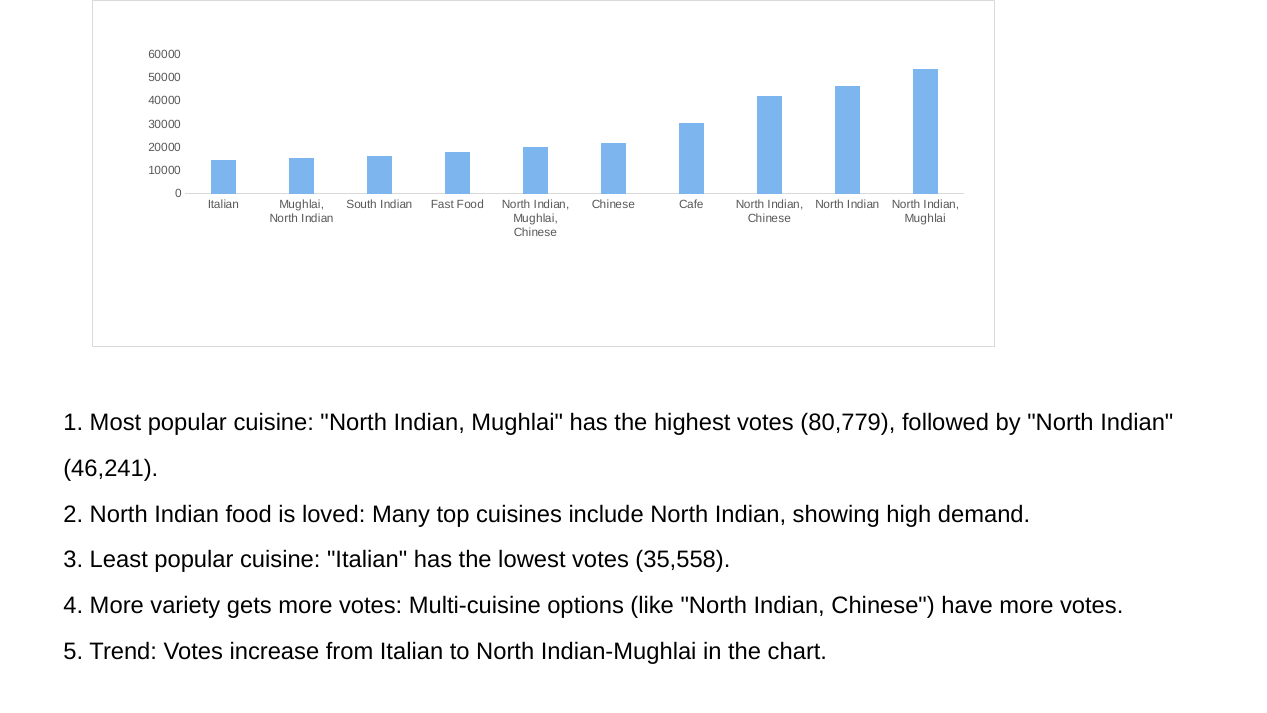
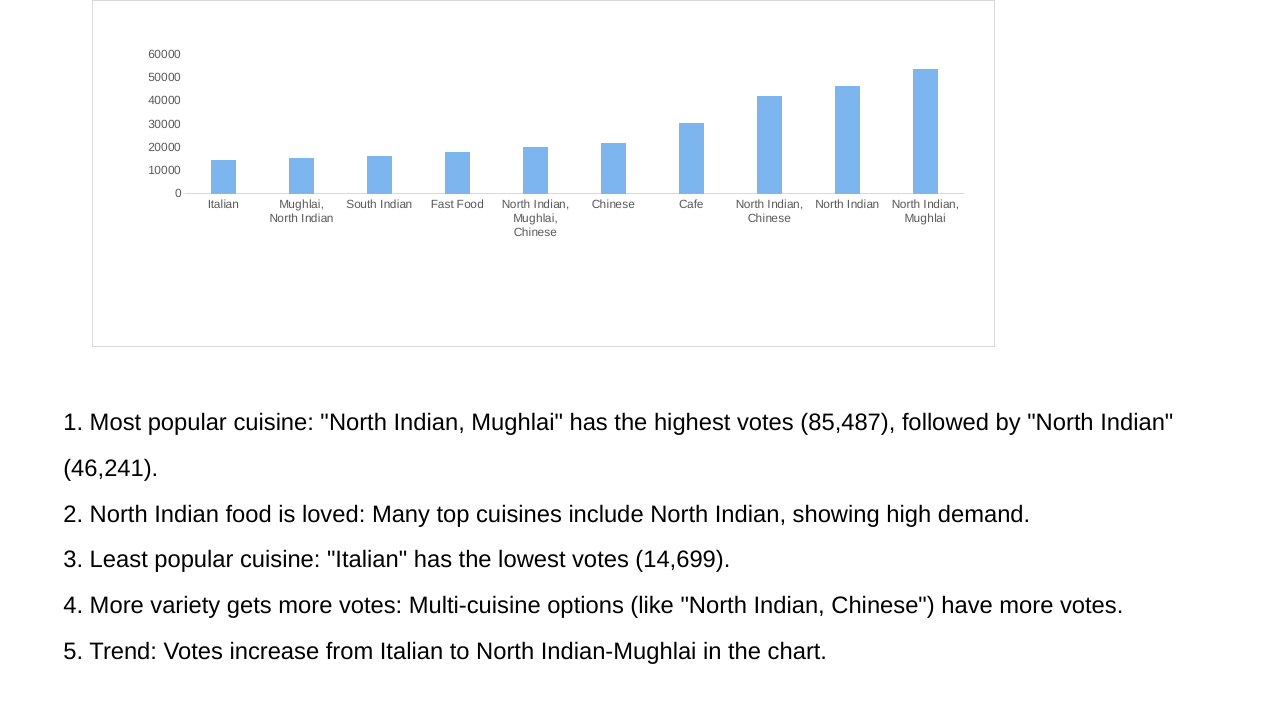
80,779: 80,779 -> 85,487
35,558: 35,558 -> 14,699
